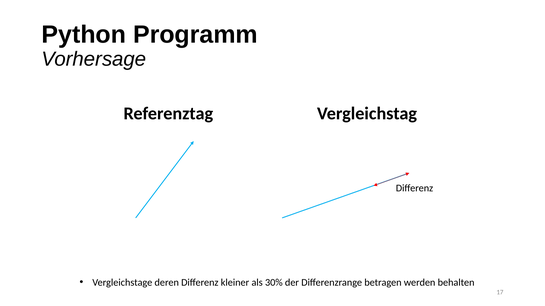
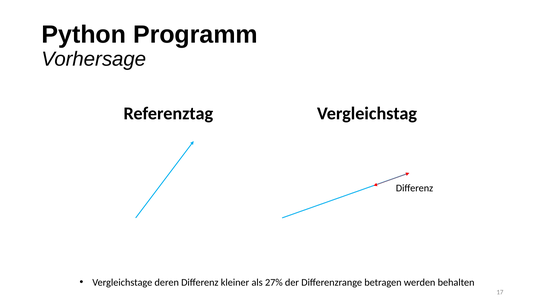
30%: 30% -> 27%
